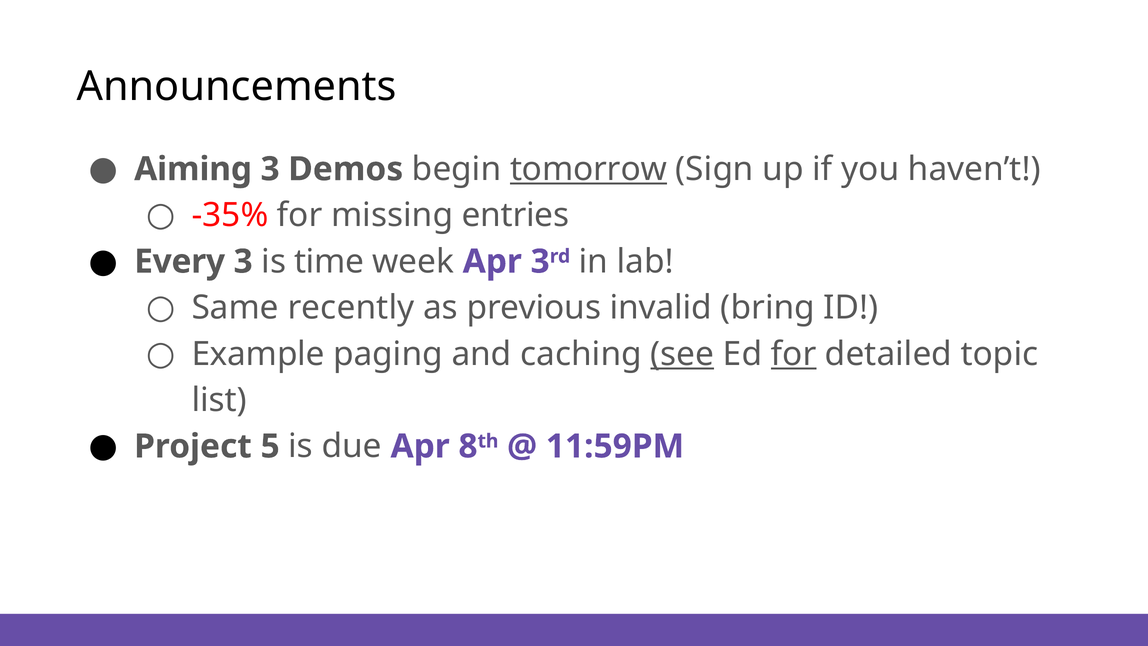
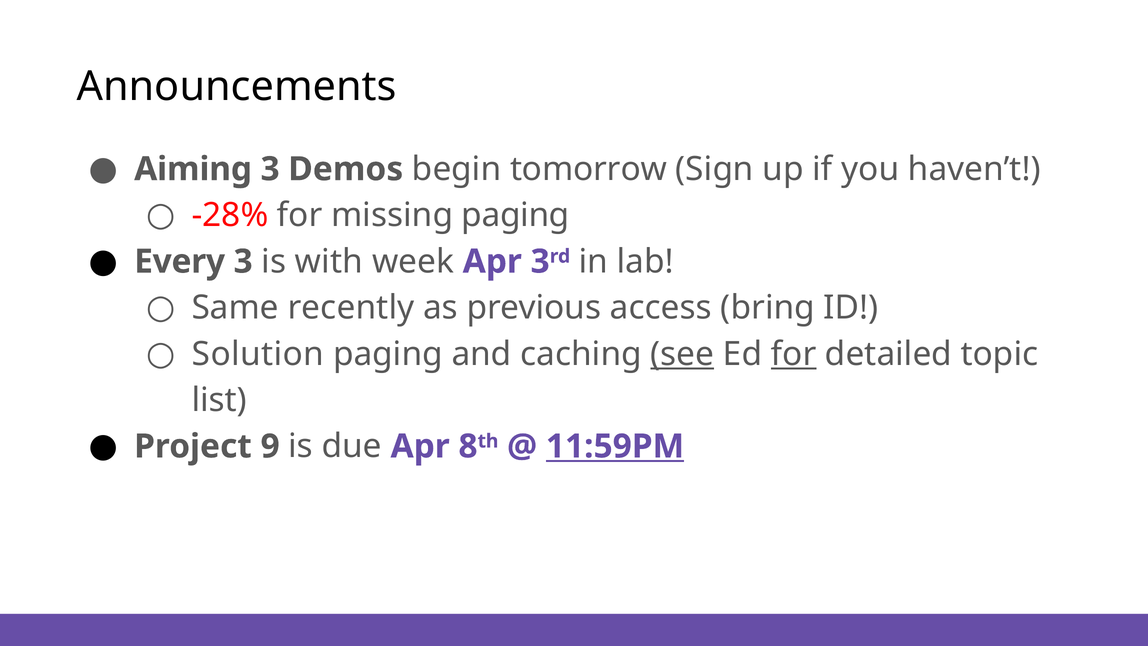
tomorrow underline: present -> none
-35%: -35% -> -28%
missing entries: entries -> paging
time: time -> with
invalid: invalid -> access
Example: Example -> Solution
5: 5 -> 9
11:59PM underline: none -> present
